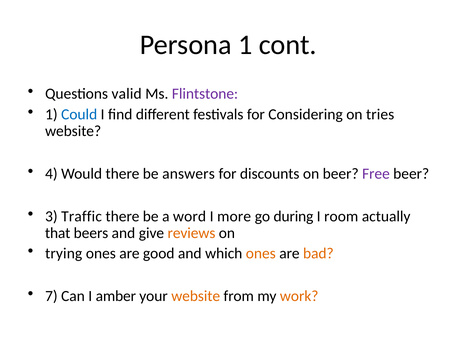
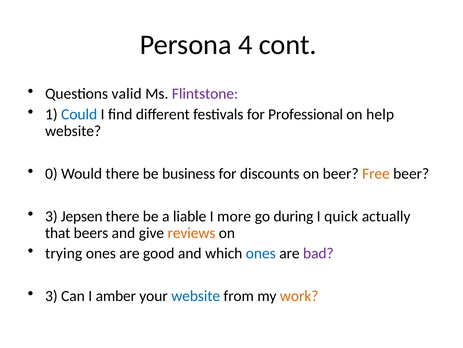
Persona 1: 1 -> 4
Considering: Considering -> Professional
tries: tries -> help
4: 4 -> 0
answers: answers -> business
Free colour: purple -> orange
Traffic: Traffic -> Jepsen
word: word -> liable
room: room -> quick
ones at (261, 253) colour: orange -> blue
bad colour: orange -> purple
7 at (51, 295): 7 -> 3
website at (196, 295) colour: orange -> blue
